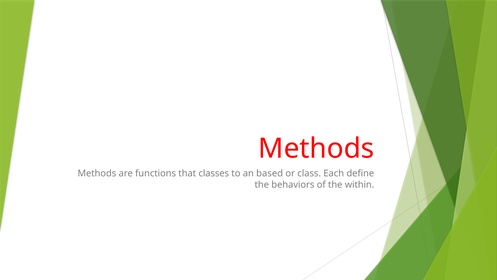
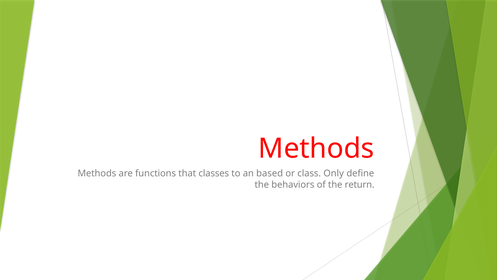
Each: Each -> Only
within: within -> return
